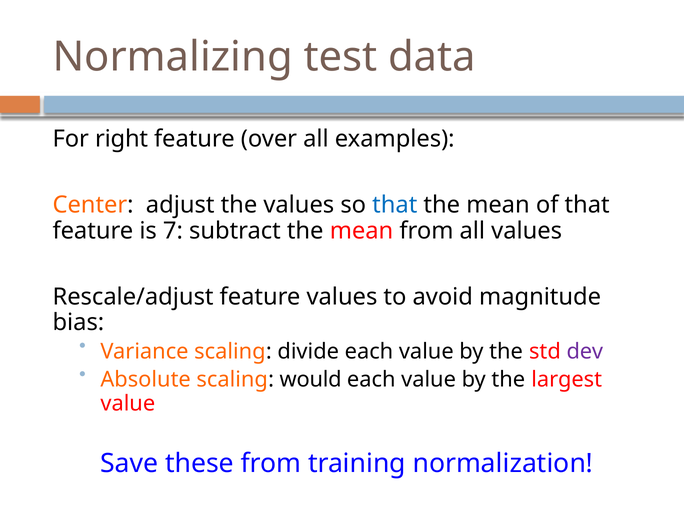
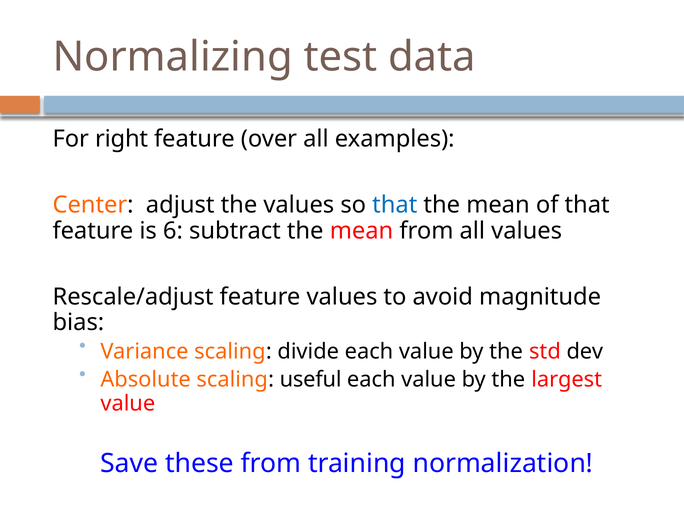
7: 7 -> 6
dev colour: purple -> black
would: would -> useful
